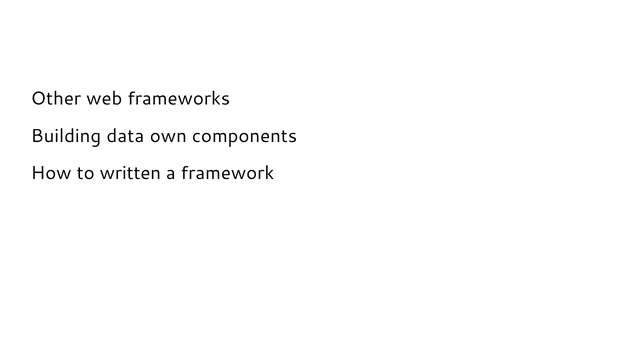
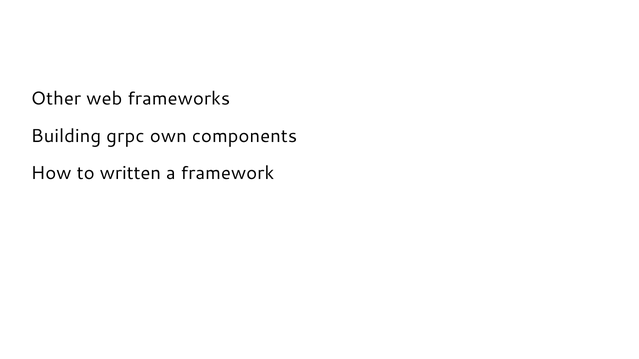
data: data -> grpc
